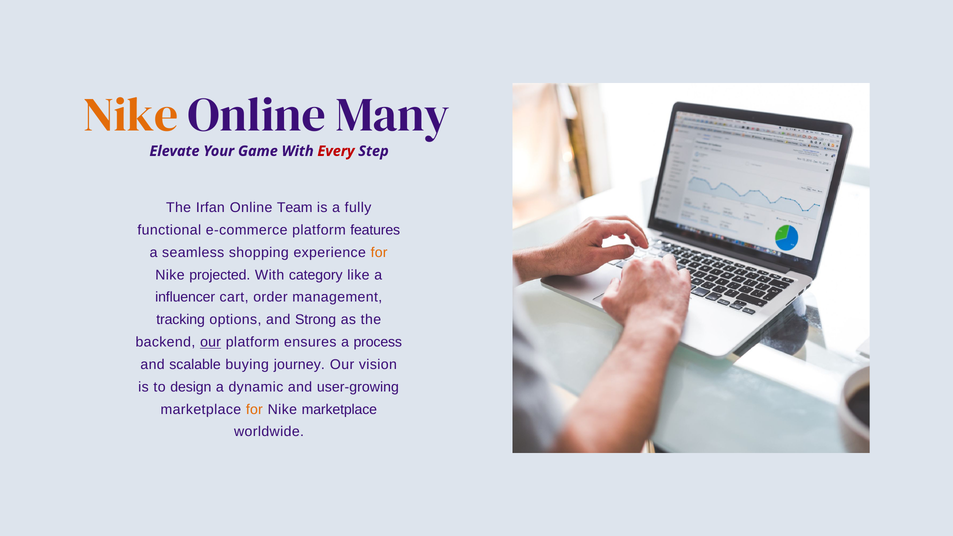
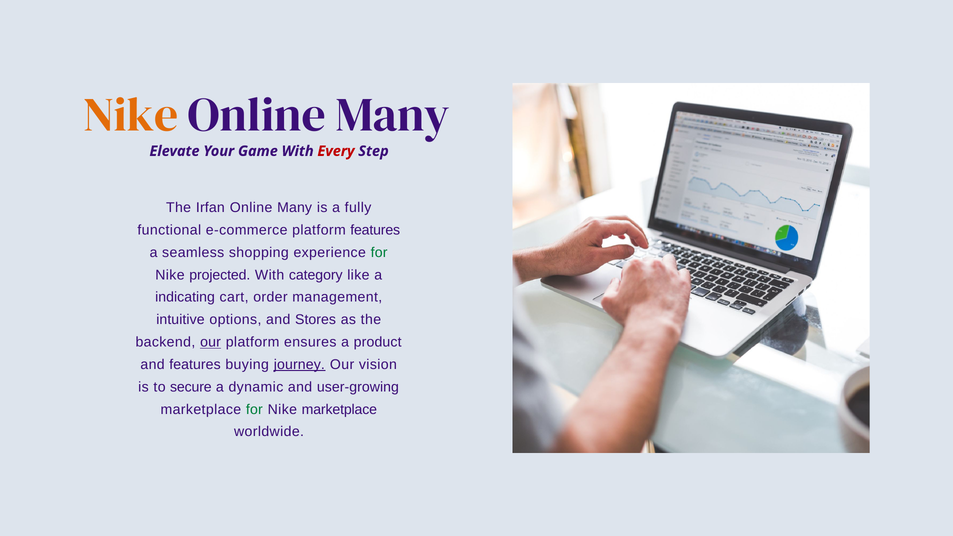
Team at (295, 208): Team -> Many
for at (379, 253) colour: orange -> green
influencer: influencer -> indicating
tracking: tracking -> intuitive
Strong: Strong -> Stores
process: process -> product
and scalable: scalable -> features
journey underline: none -> present
design: design -> secure
for at (254, 409) colour: orange -> green
